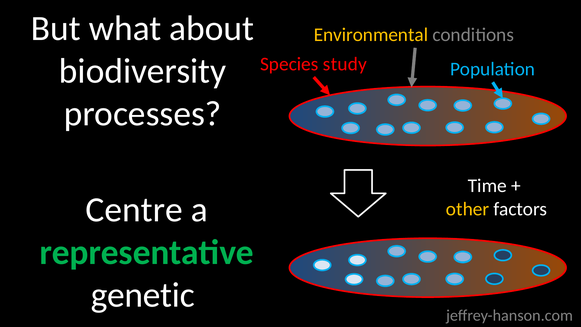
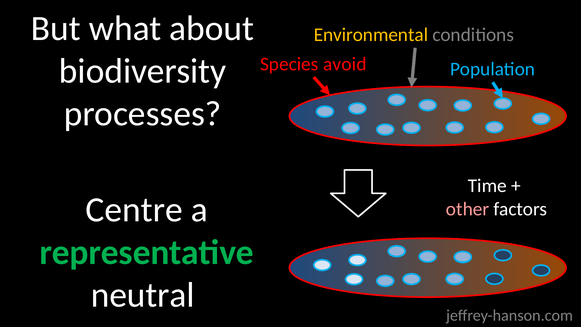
study: study -> avoid
other colour: yellow -> pink
genetic: genetic -> neutral
